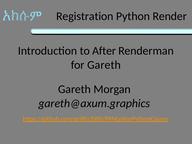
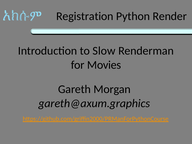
After: After -> Slow
for Gareth: Gareth -> Movies
